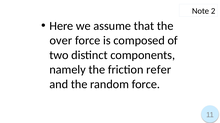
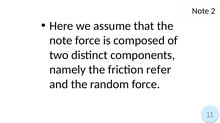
over at (61, 41): over -> note
